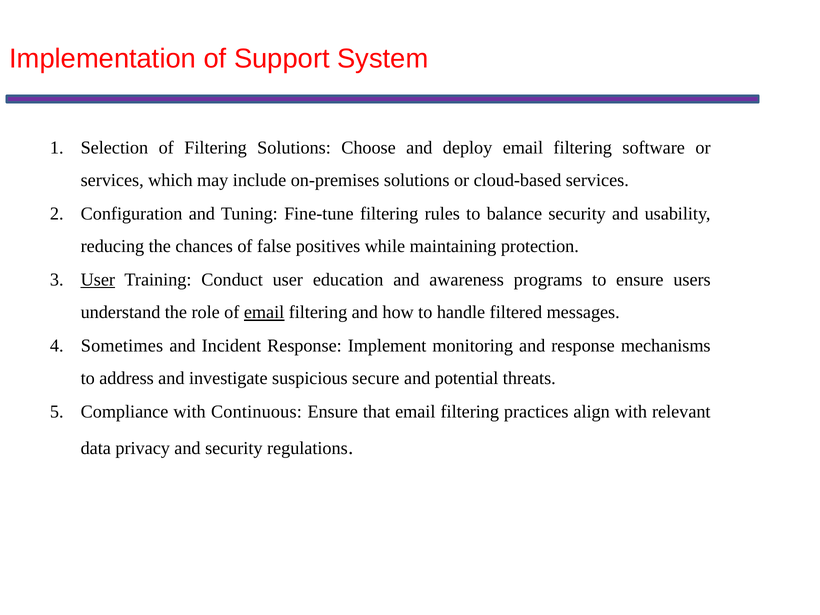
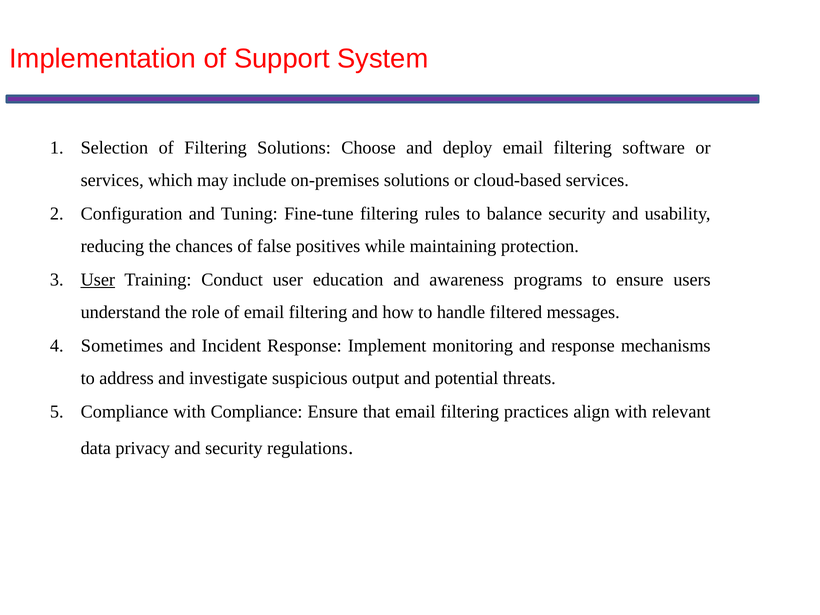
email at (264, 312) underline: present -> none
secure: secure -> output
with Continuous: Continuous -> Compliance
